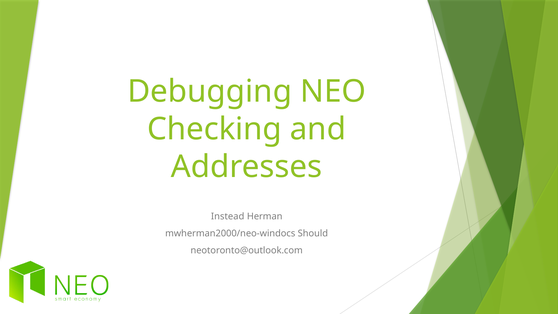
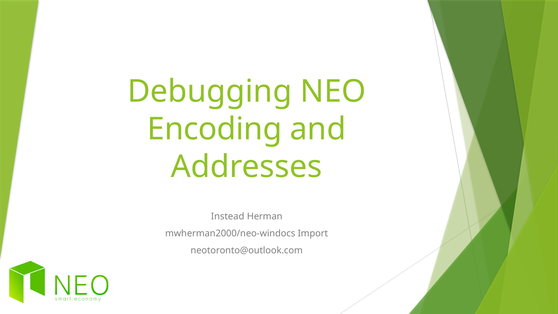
Checking: Checking -> Encoding
Should: Should -> Import
